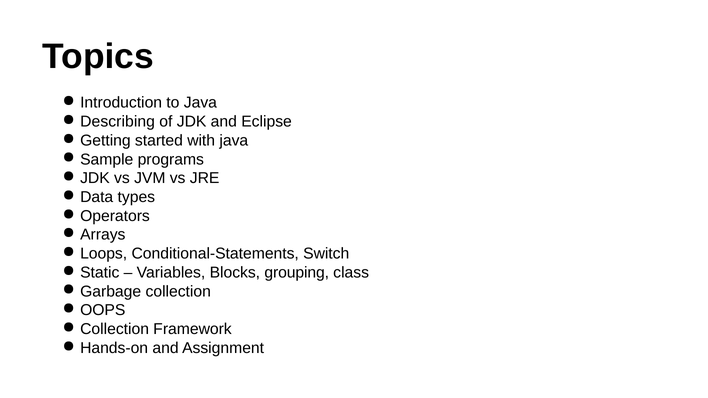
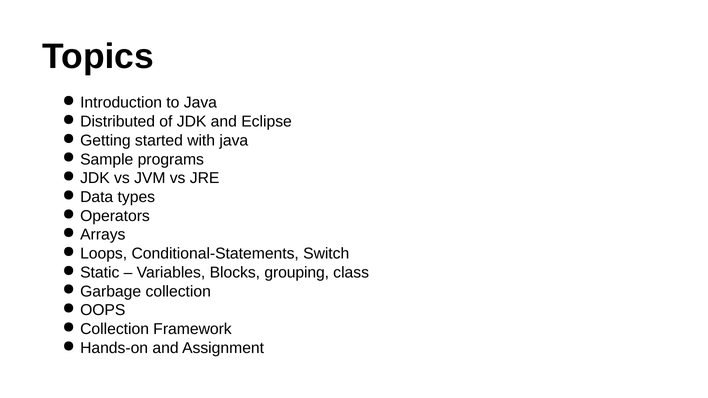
Describing: Describing -> Distributed
